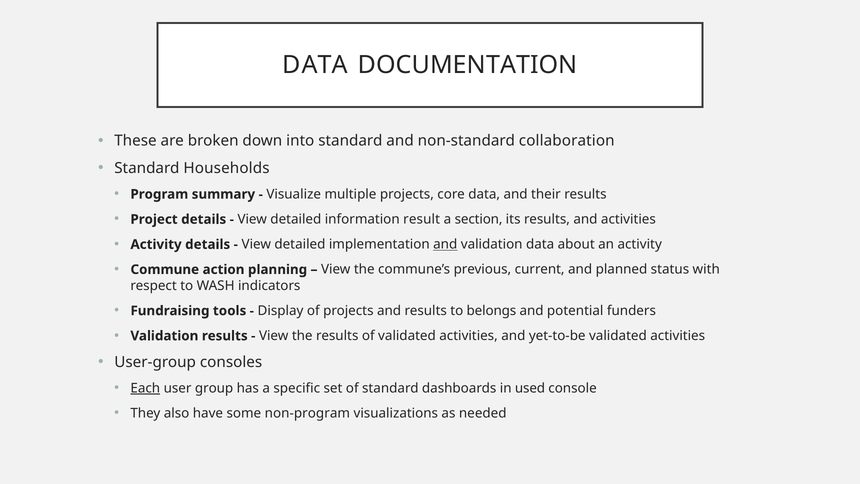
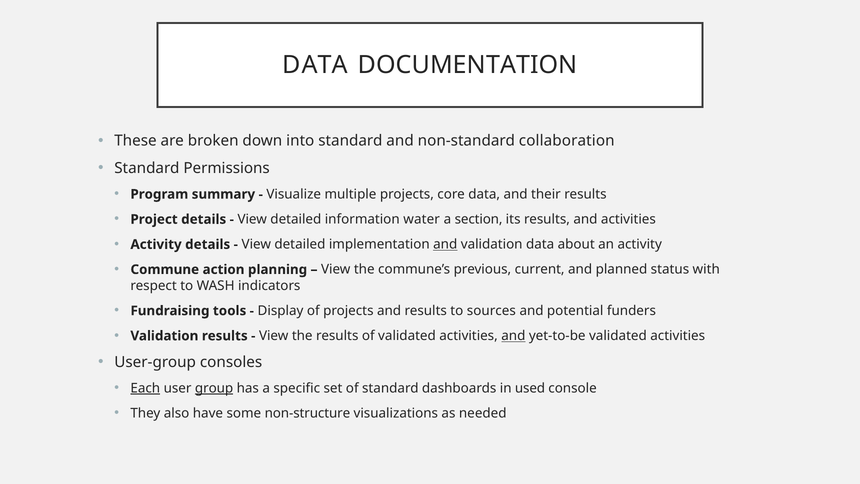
Households: Households -> Permissions
result: result -> water
belongs: belongs -> sources
and at (513, 336) underline: none -> present
group underline: none -> present
non-program: non-program -> non-structure
